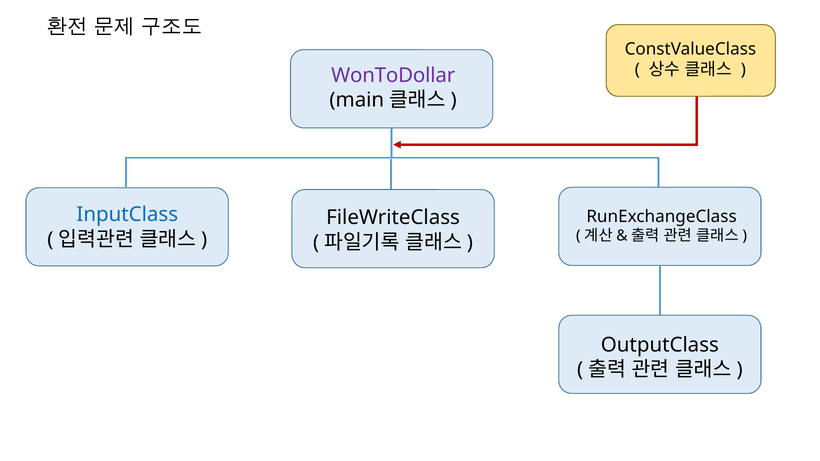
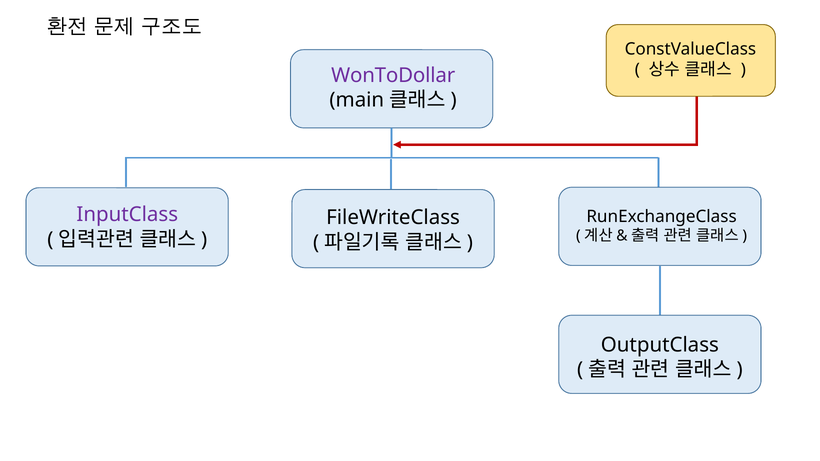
InputClass colour: blue -> purple
